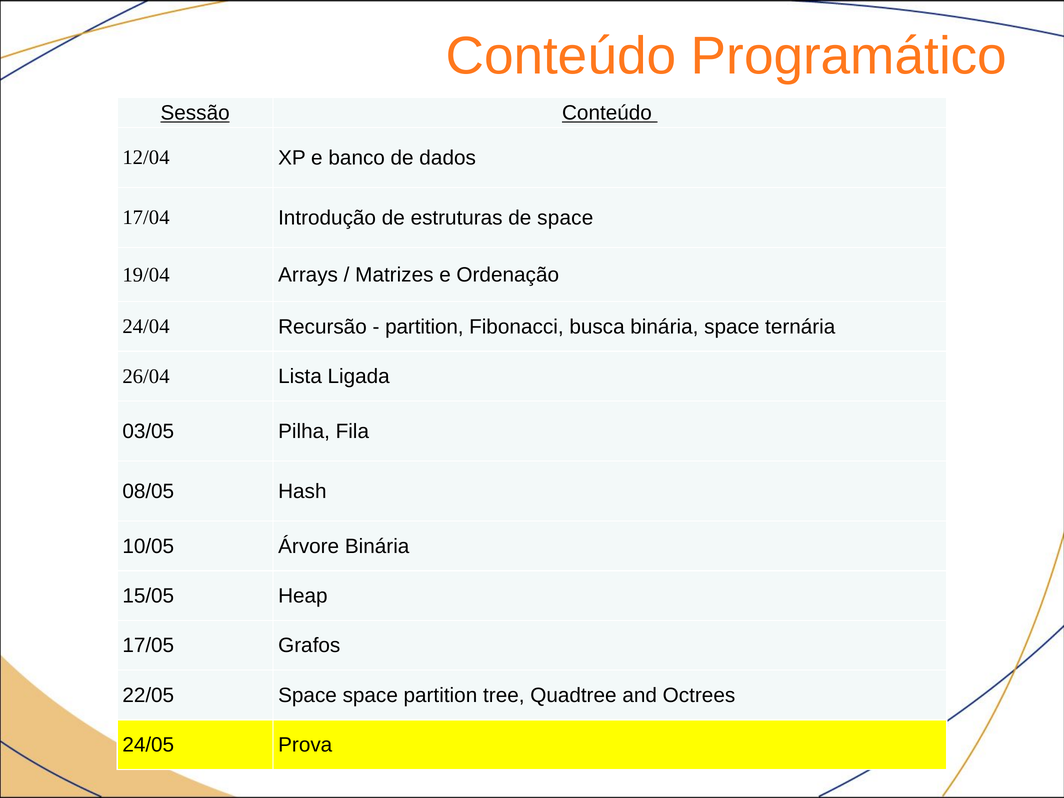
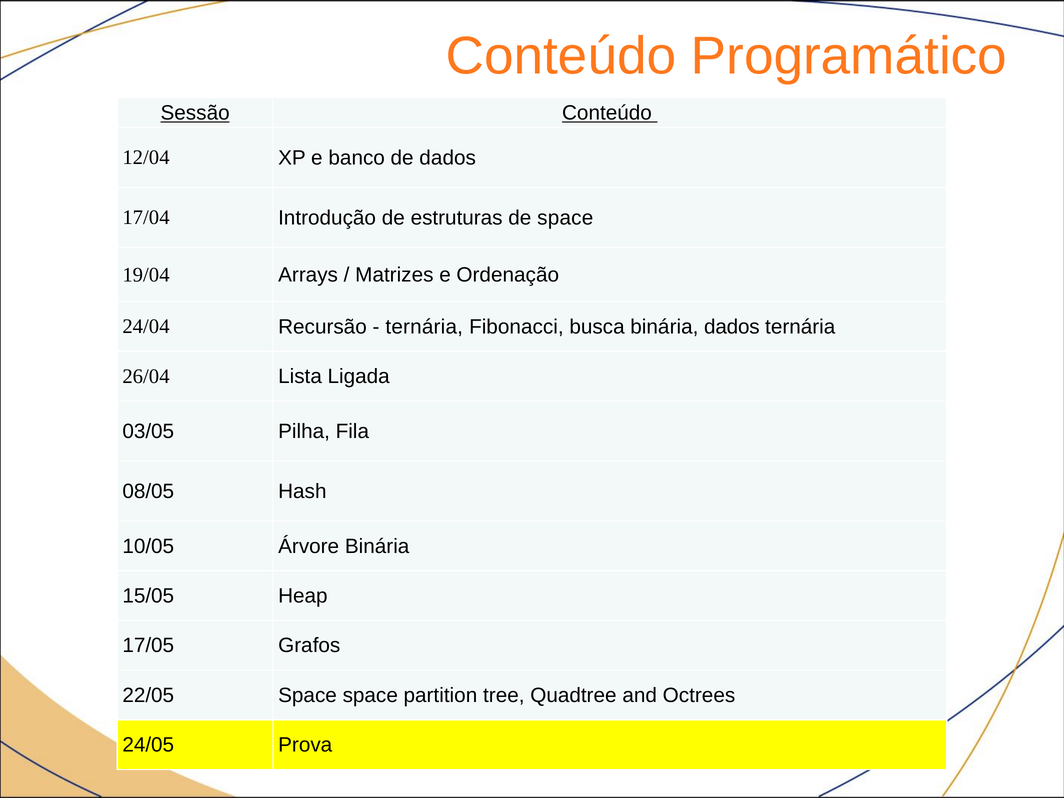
partition at (424, 327): partition -> ternária
binária space: space -> dados
